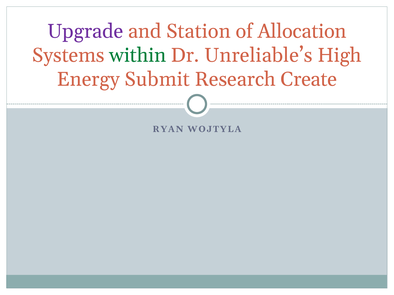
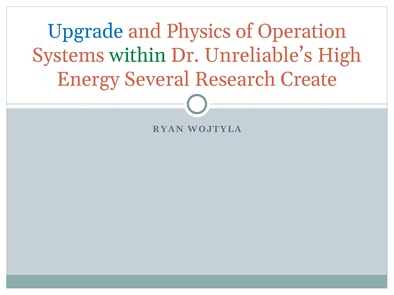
Upgrade colour: purple -> blue
Station: Station -> Physics
Allocation: Allocation -> Operation
Submit: Submit -> Several
